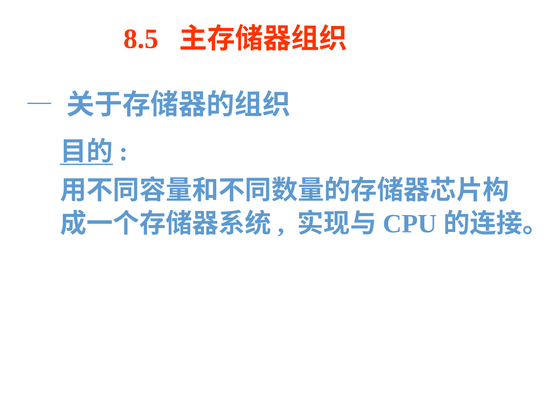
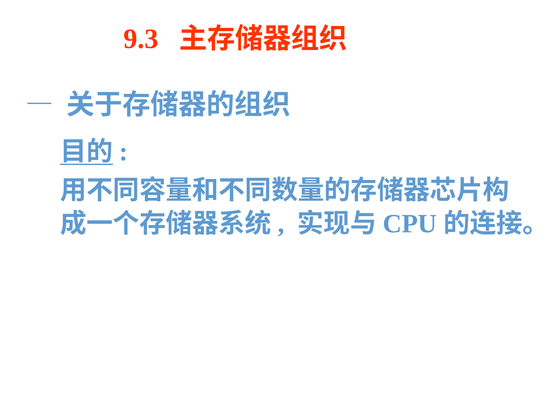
8.5: 8.5 -> 9.3
